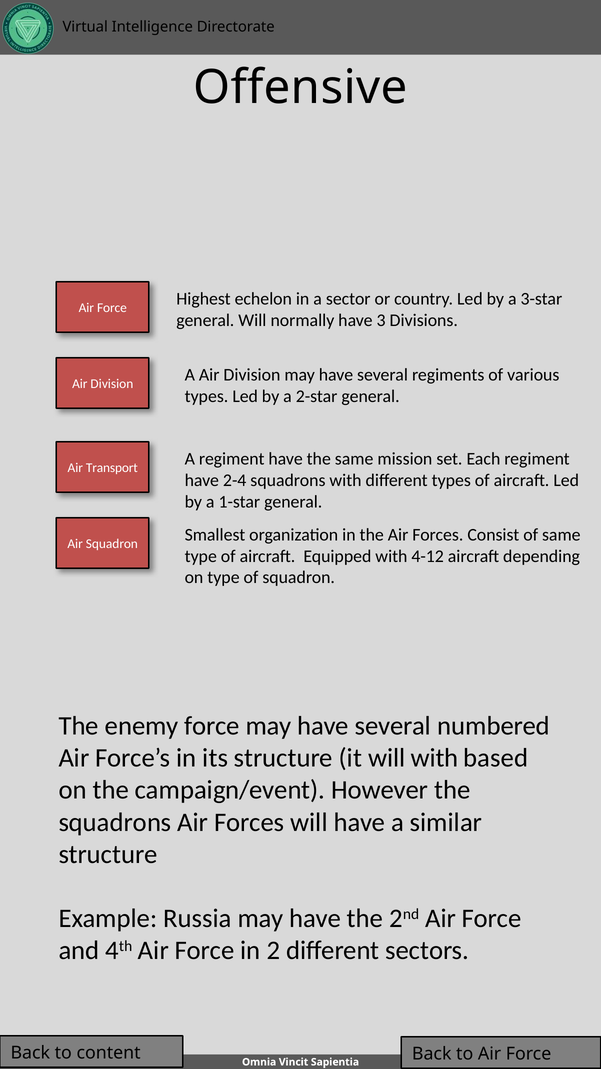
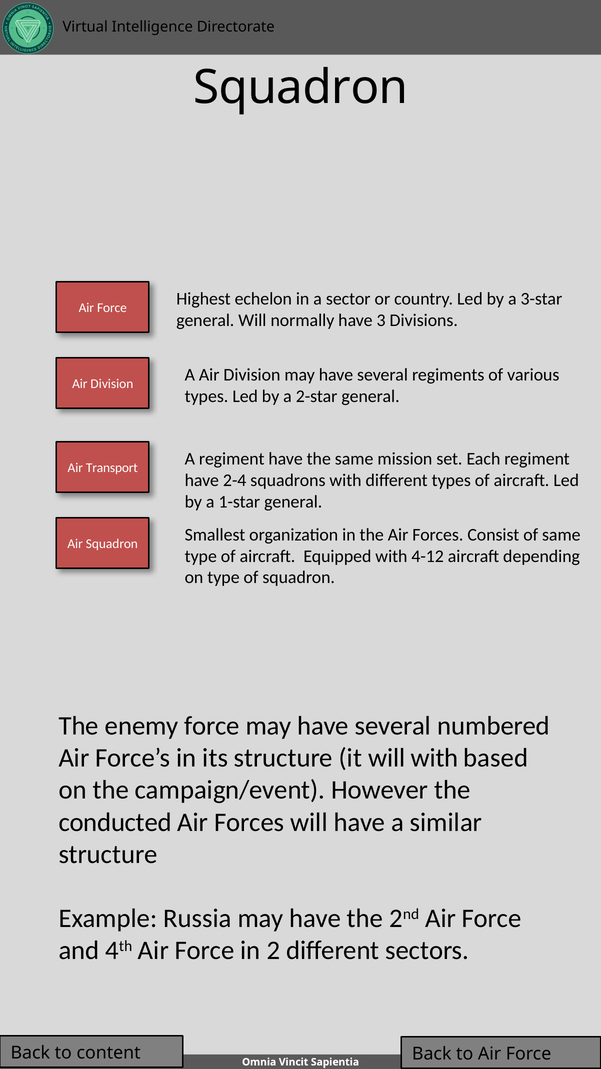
Offensive at (300, 87): Offensive -> Squadron
squadrons at (115, 822): squadrons -> conducted
